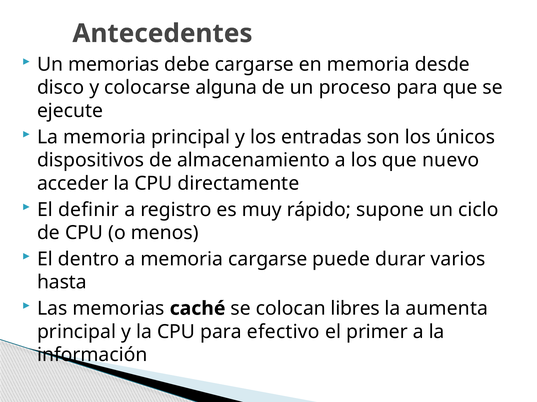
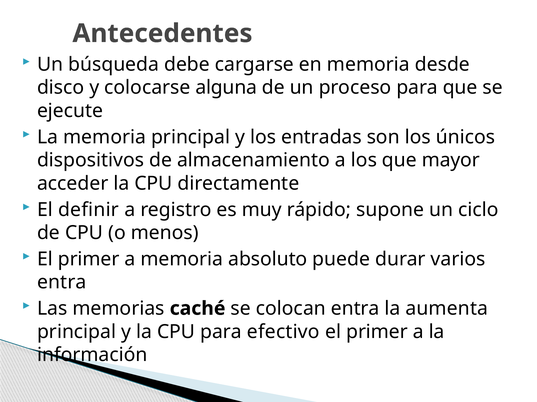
Un memorias: memorias -> búsqueda
nuevo: nuevo -> mayor
dentro at (89, 260): dentro -> primer
memoria cargarse: cargarse -> absoluto
hasta at (62, 283): hasta -> entra
colocan libres: libres -> entra
